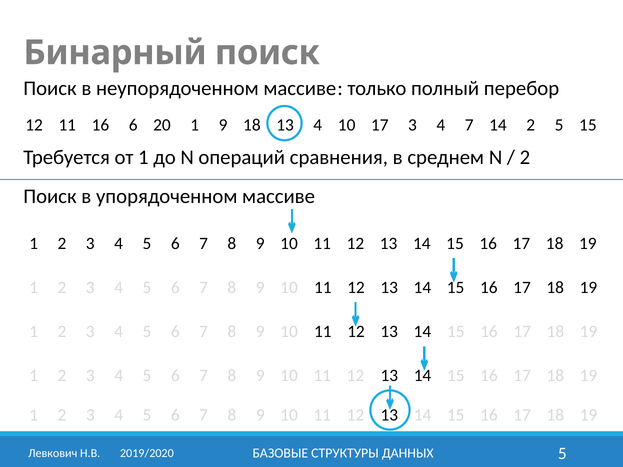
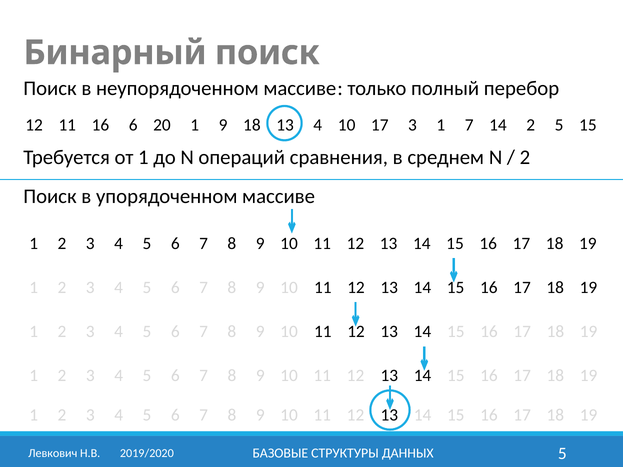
17 3 4: 4 -> 1
